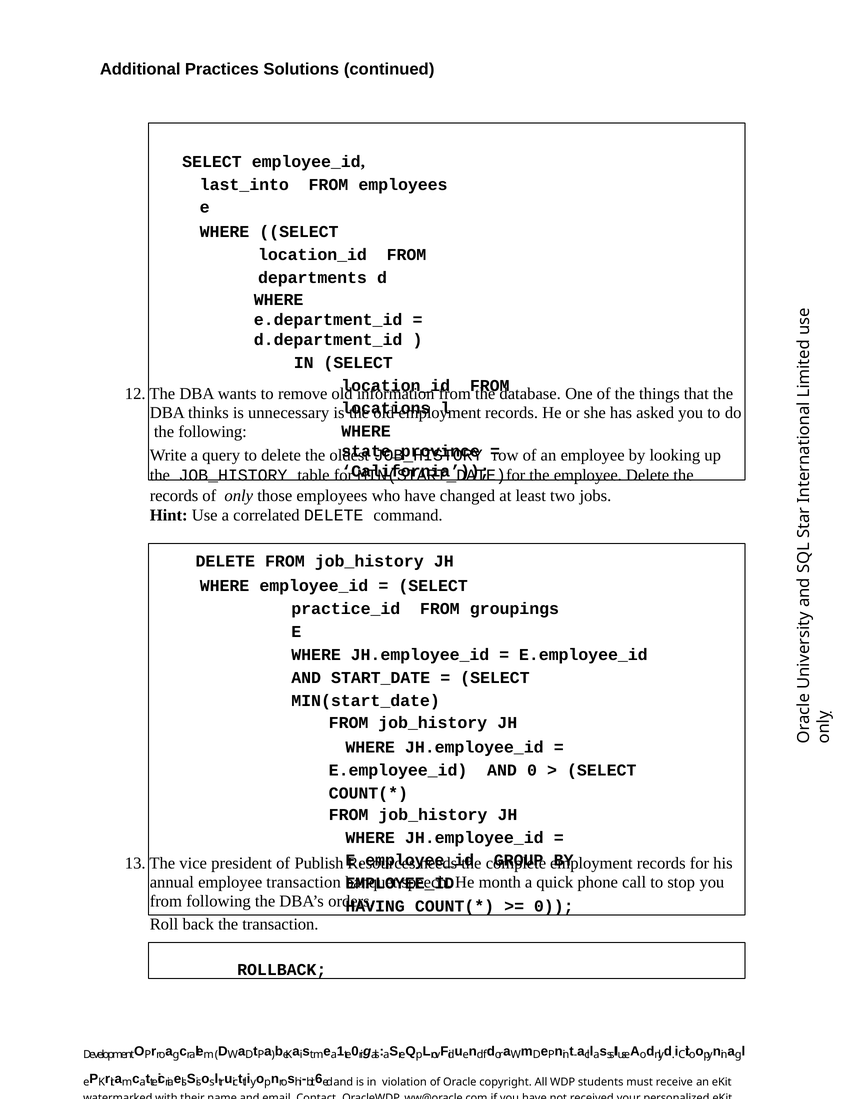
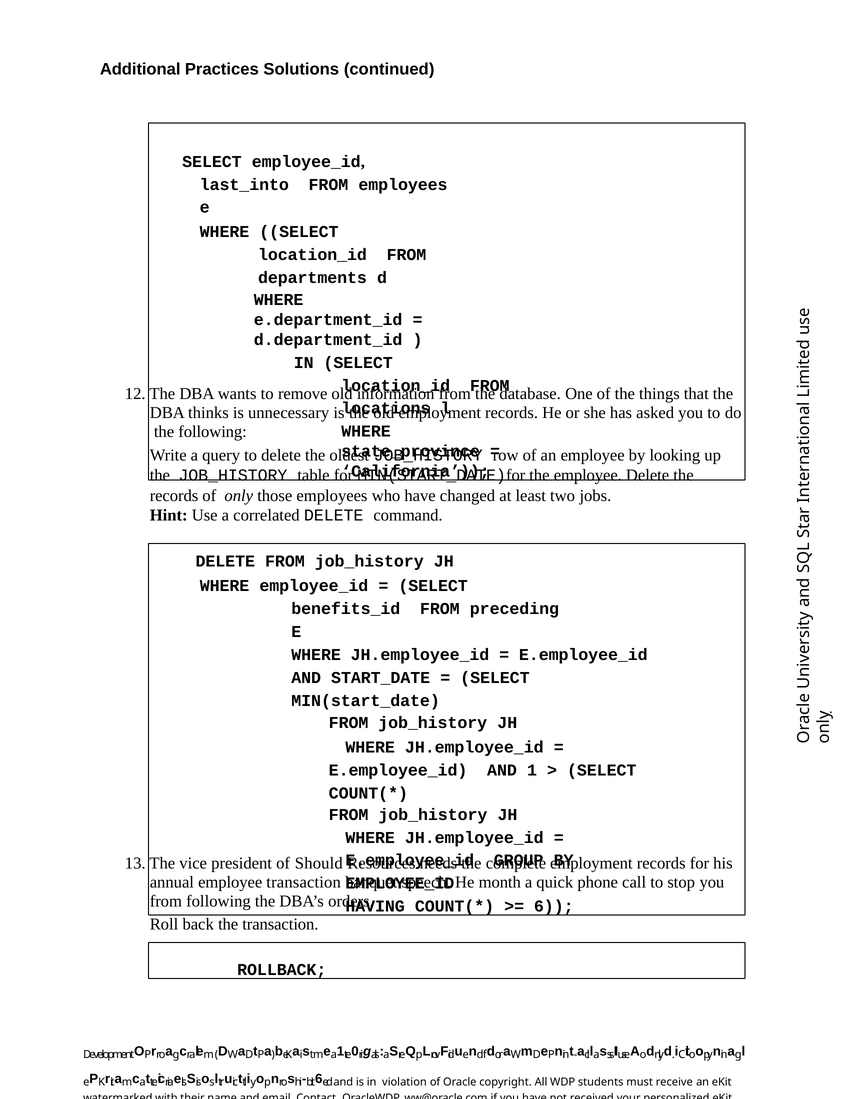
practice_id: practice_id -> benefits_id
groupings: groupings -> preceding
AND 0: 0 -> 1
Publish: Publish -> Should
0 at (554, 906): 0 -> 6
